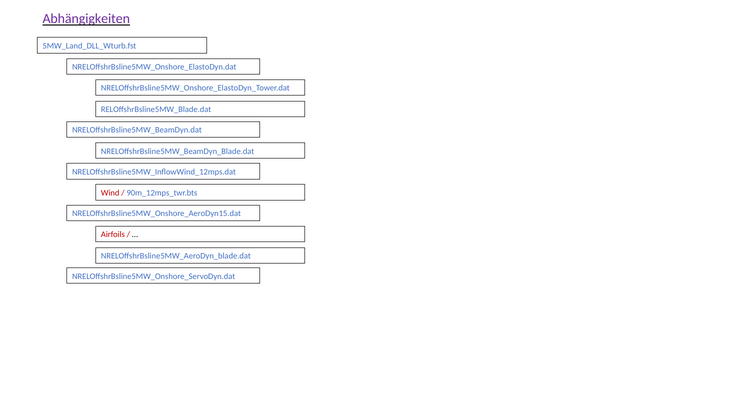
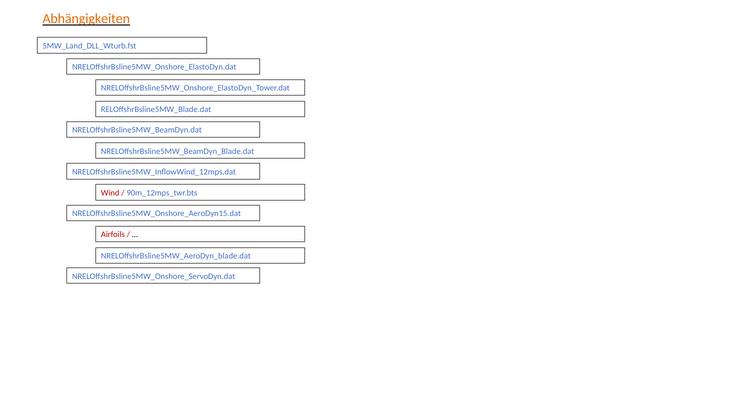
Abhängigkeiten colour: purple -> orange
